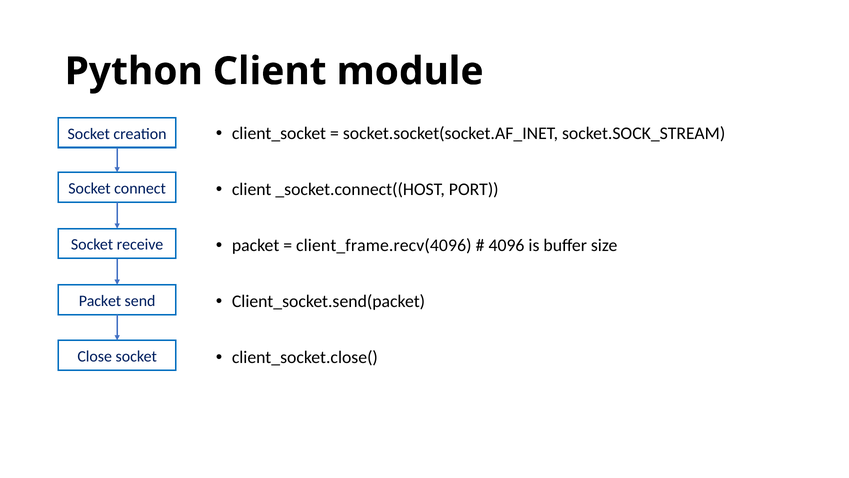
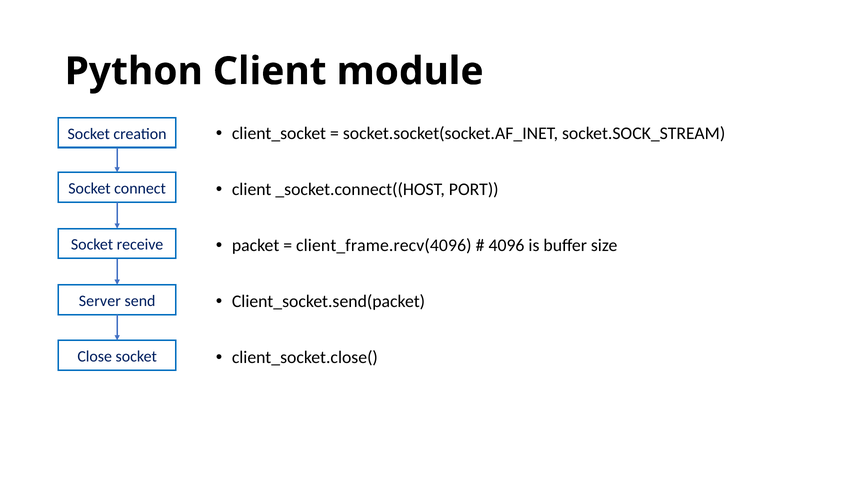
Packet at (100, 301): Packet -> Server
